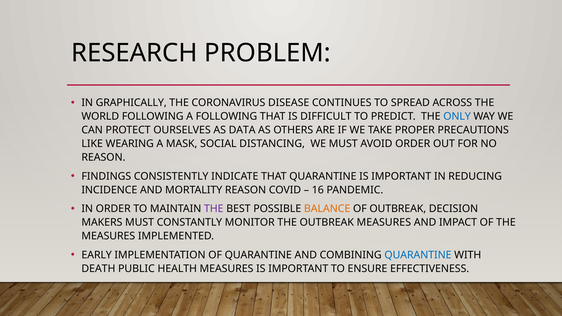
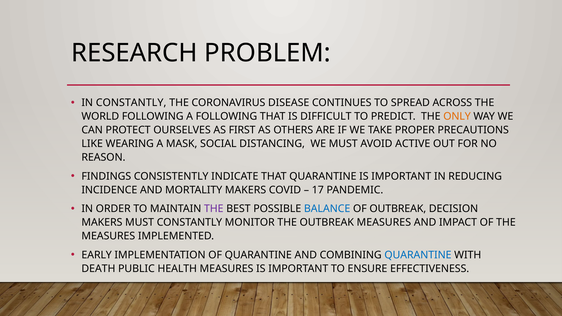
IN GRAPHICALLY: GRAPHICALLY -> CONSTANTLY
ONLY colour: blue -> orange
DATA: DATA -> FIRST
AVOID ORDER: ORDER -> ACTIVE
MORTALITY REASON: REASON -> MAKERS
16: 16 -> 17
BALANCE colour: orange -> blue
